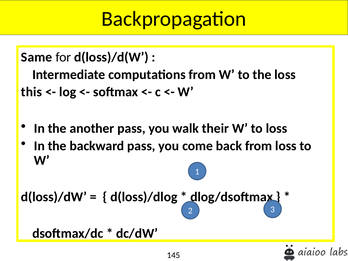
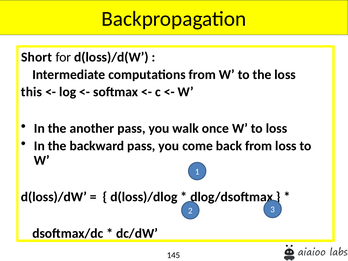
Same: Same -> Short
their: their -> once
